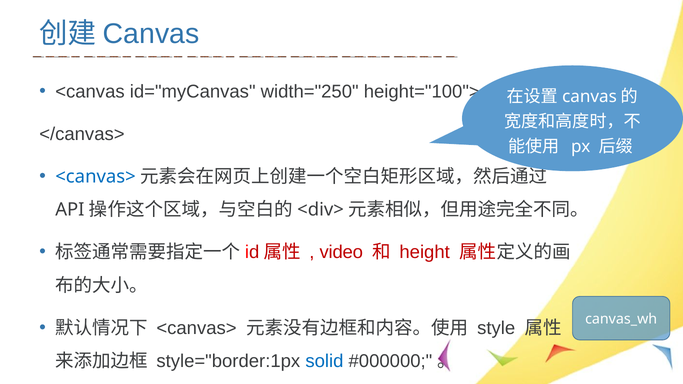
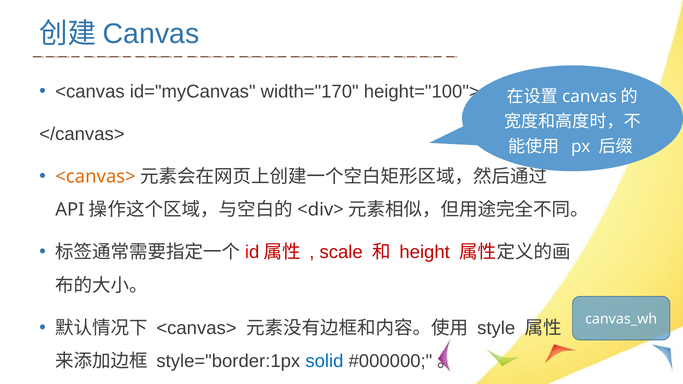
width="250: width="250 -> width="170
<canvas> at (96, 177) colour: blue -> orange
video: video -> scale
